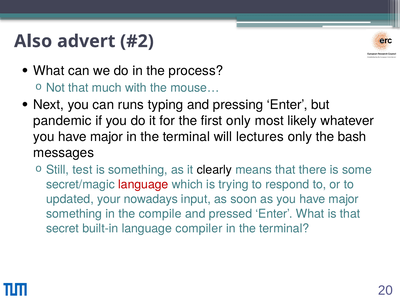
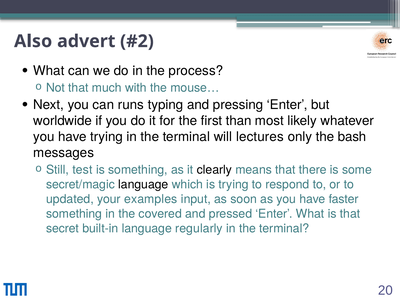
pandemic: pandemic -> worldwide
first only: only -> than
major at (107, 137): major -> trying
language at (143, 184) colour: red -> black
nowadays: nowadays -> examples
as you have major: major -> faster
compile: compile -> covered
compiler: compiler -> regularly
